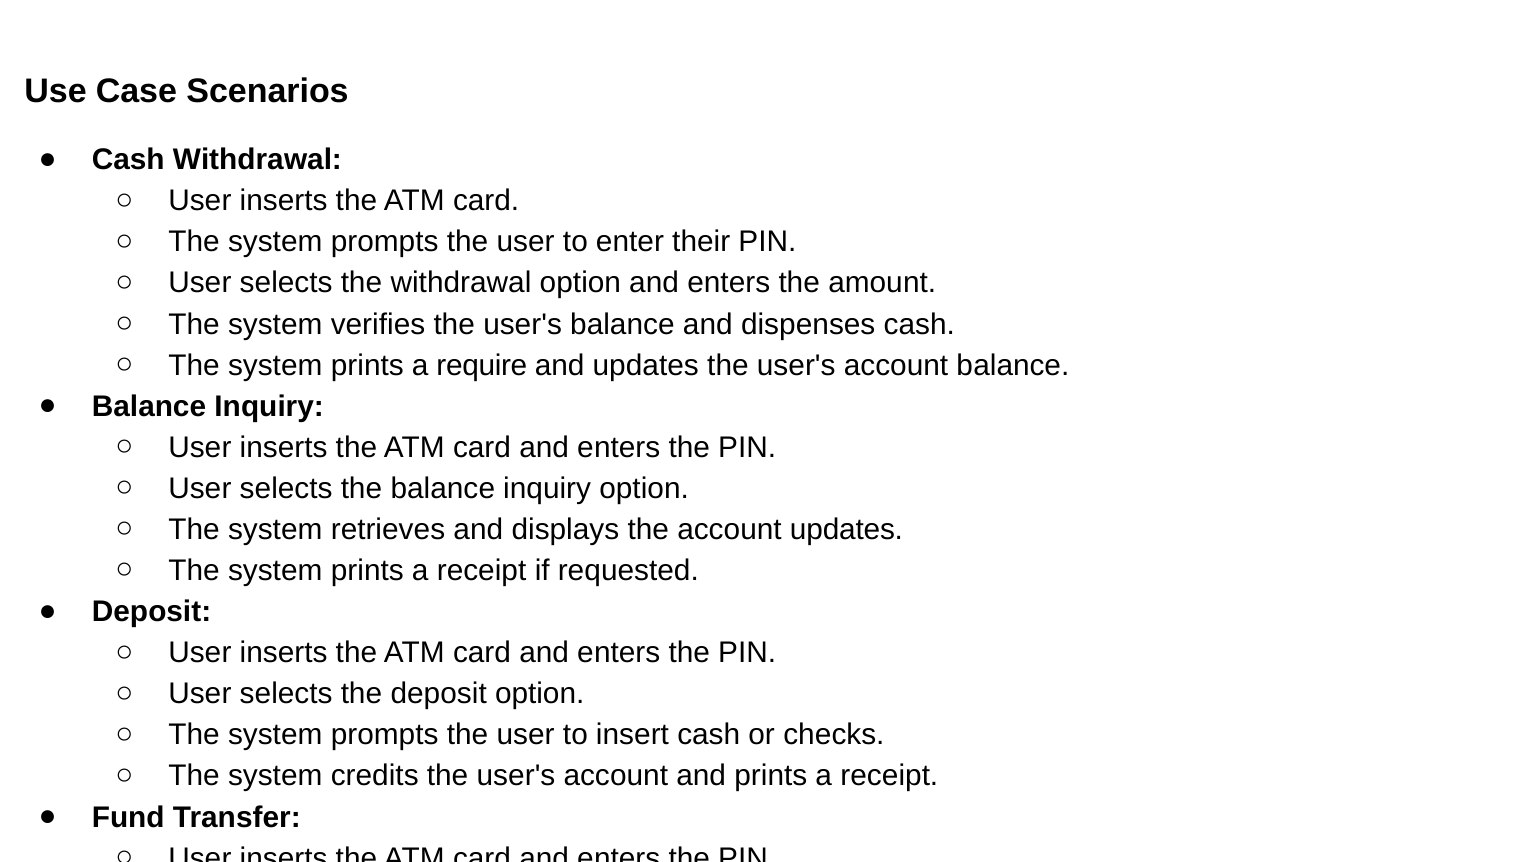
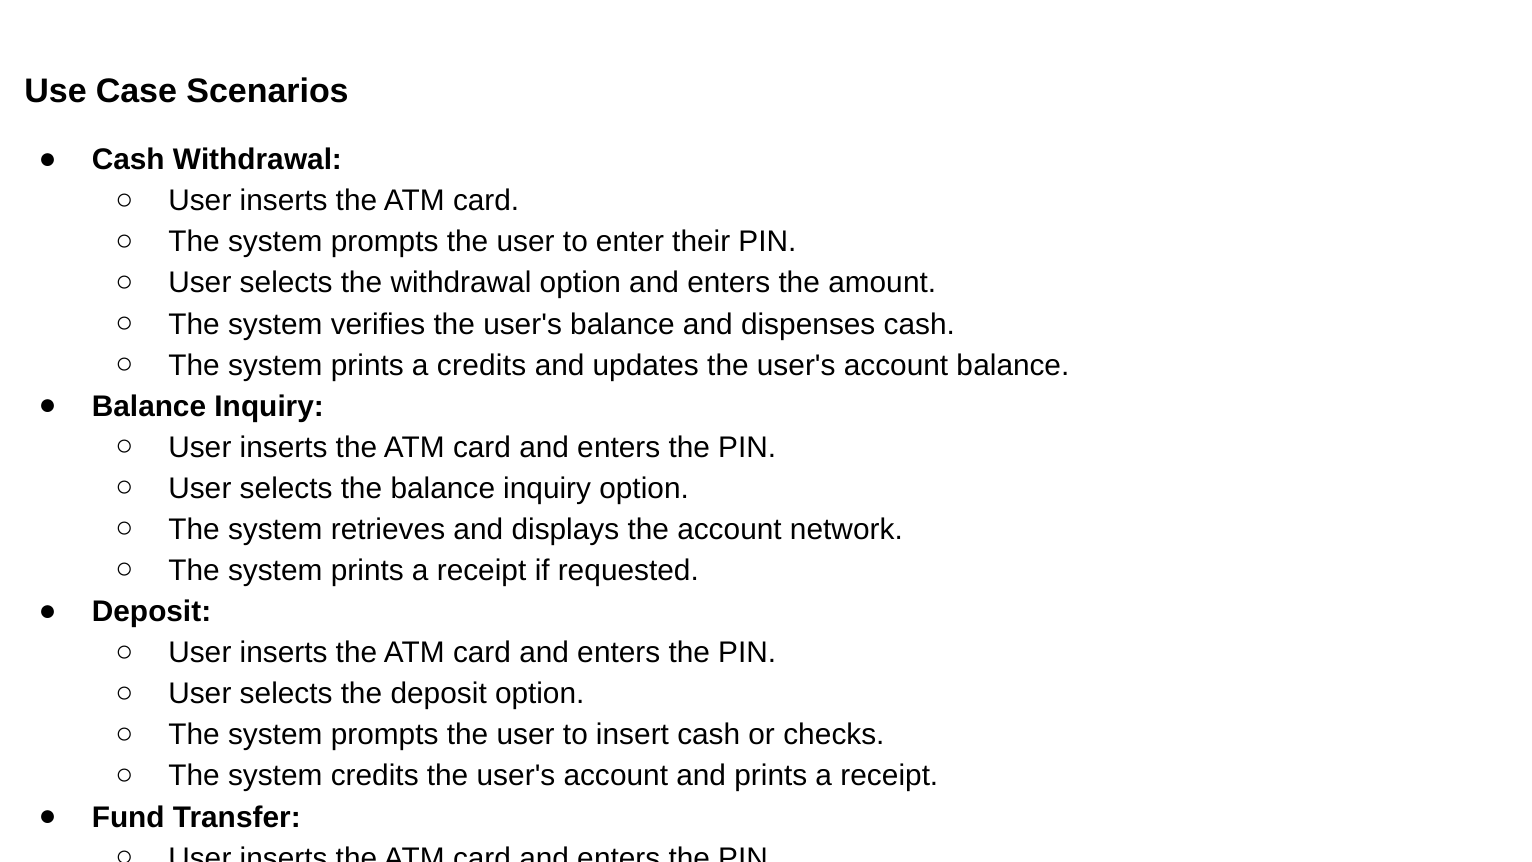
a require: require -> credits
account updates: updates -> network
